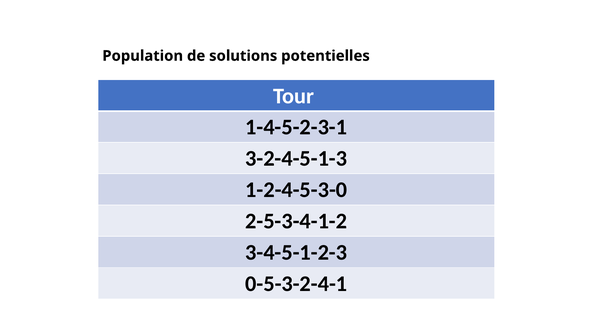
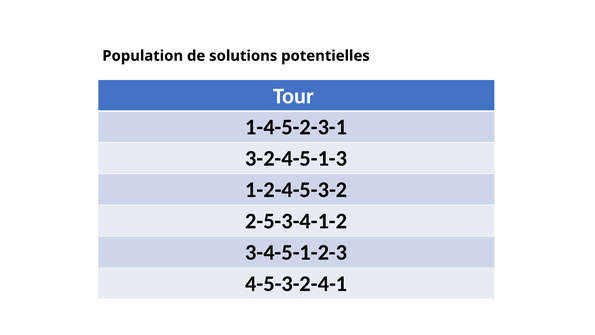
1-2-4-5-3-0: 1-2-4-5-3-0 -> 1-2-4-5-3-2
0-5-3-2-4-1: 0-5-3-2-4-1 -> 4-5-3-2-4-1
